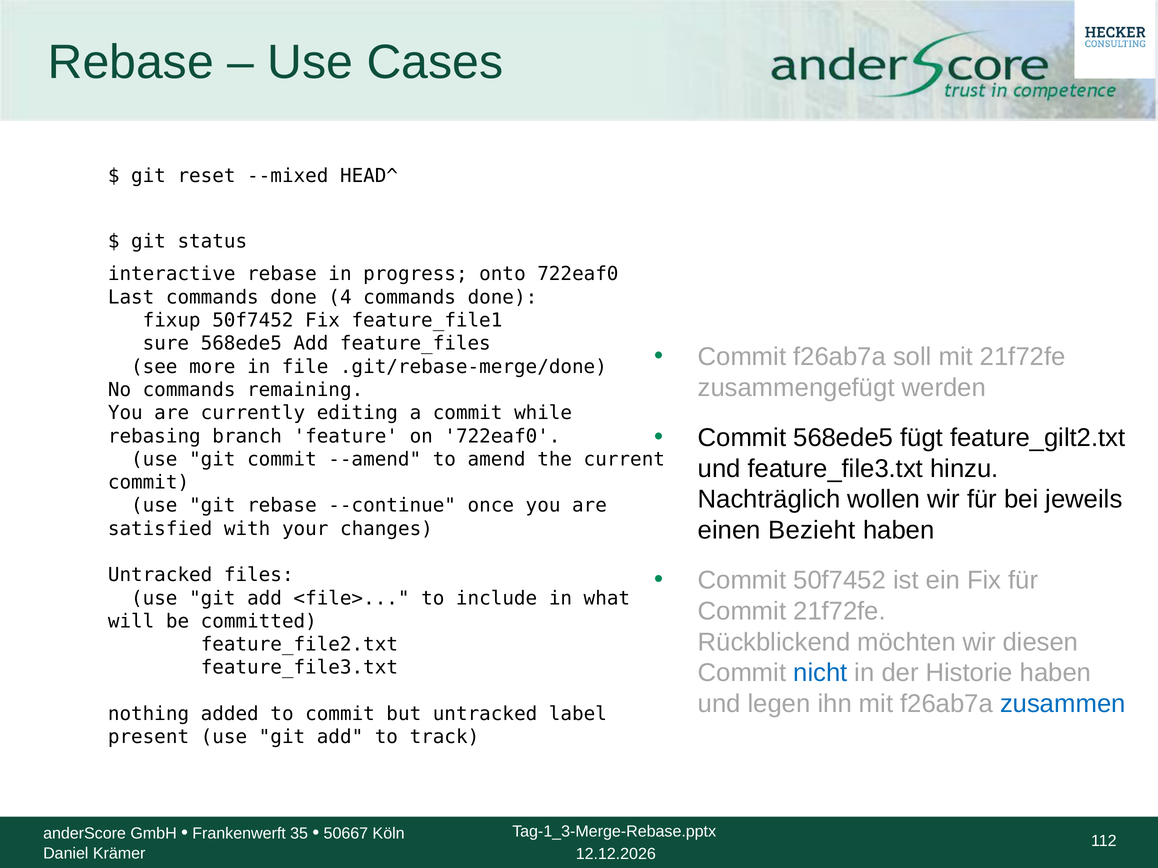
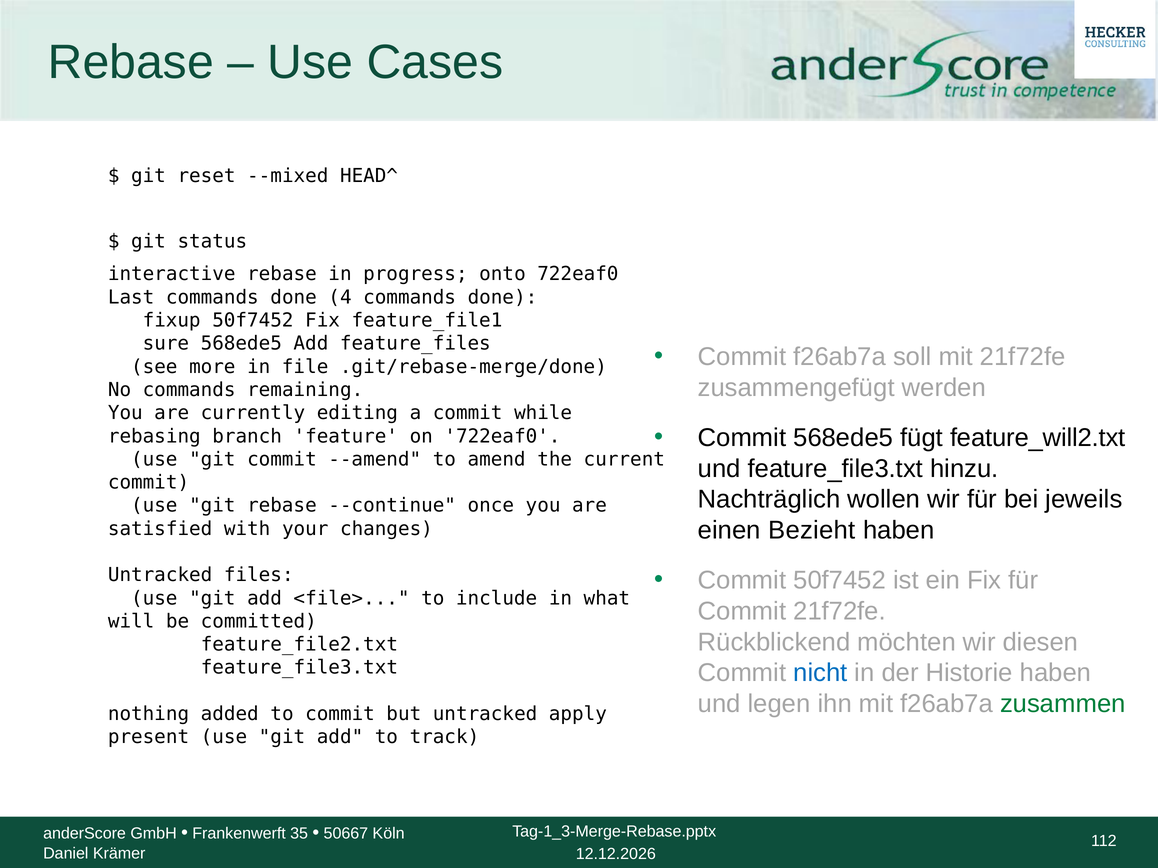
feature_gilt2.txt: feature_gilt2.txt -> feature_will2.txt
zusammen colour: blue -> green
label: label -> apply
